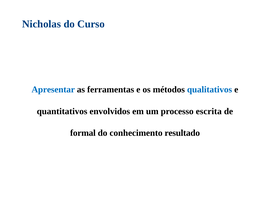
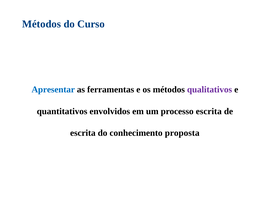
Nicholas at (41, 24): Nicholas -> Métodos
qualitativos colour: blue -> purple
formal at (83, 133): formal -> escrita
resultado: resultado -> proposta
